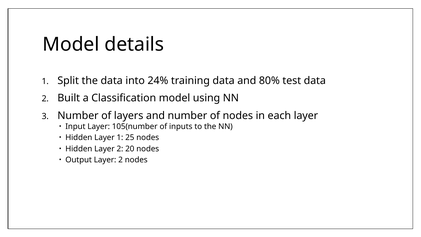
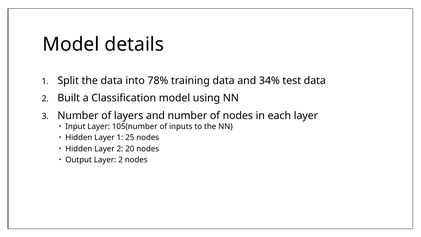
24%: 24% -> 78%
80%: 80% -> 34%
